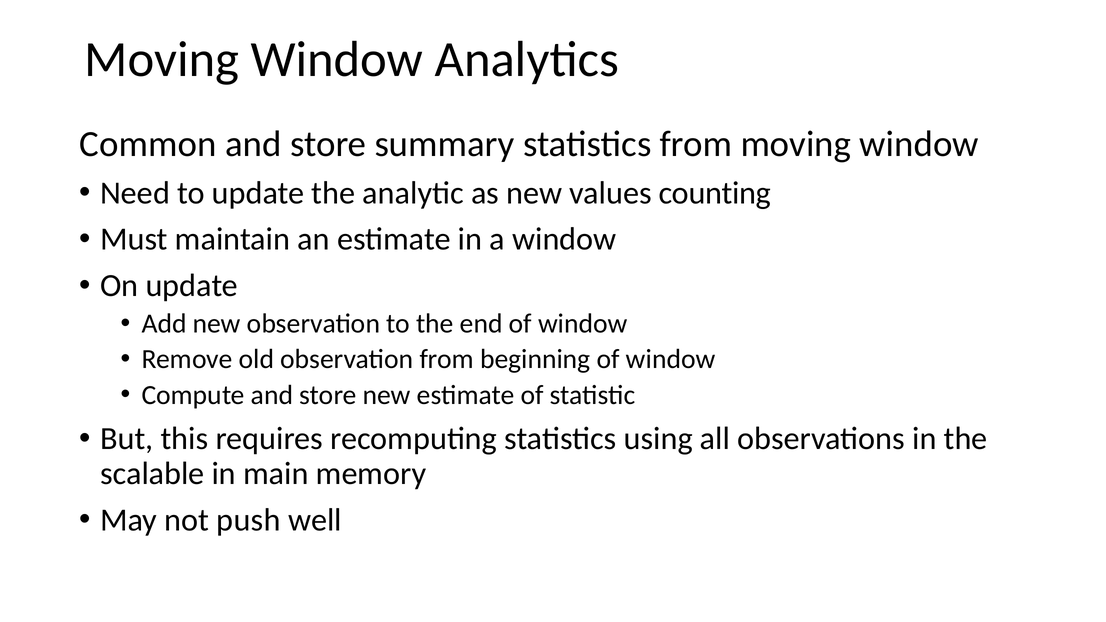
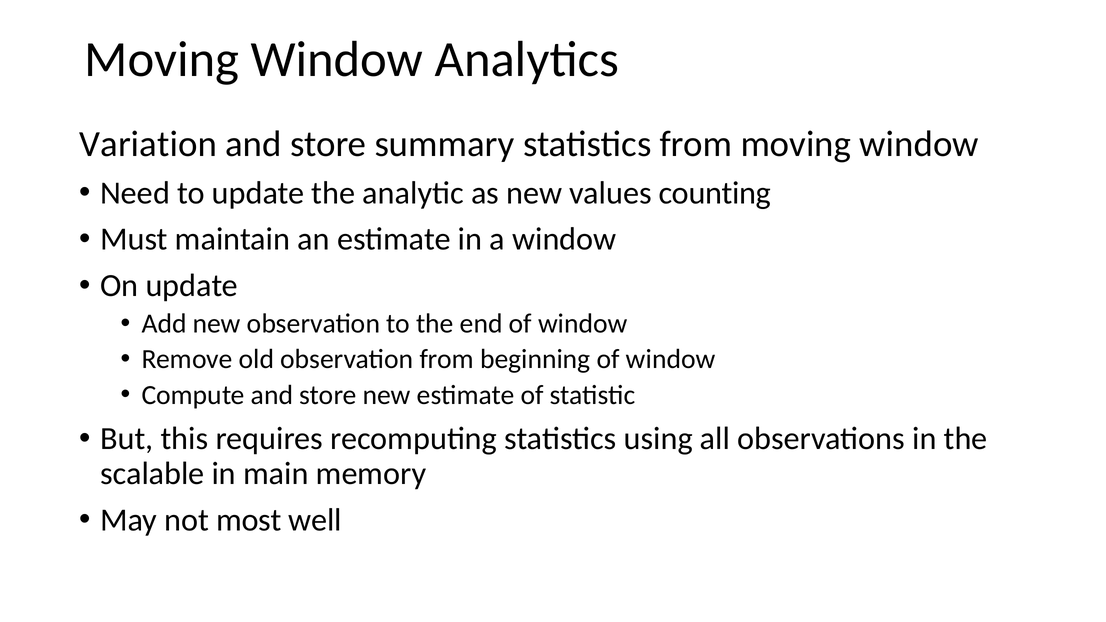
Common: Common -> Variation
push: push -> most
